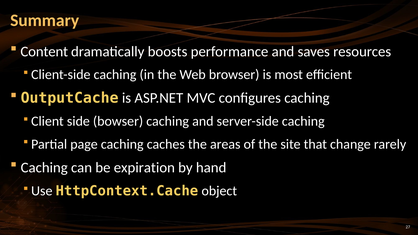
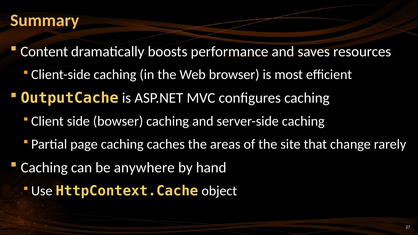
expiration: expiration -> anywhere
